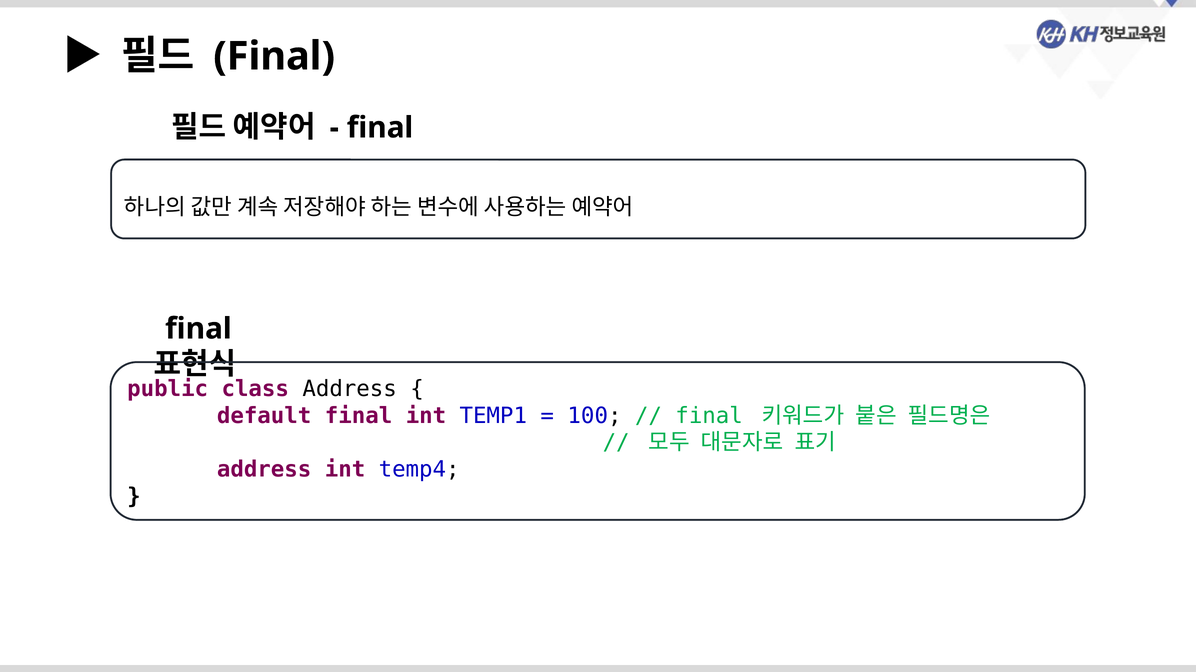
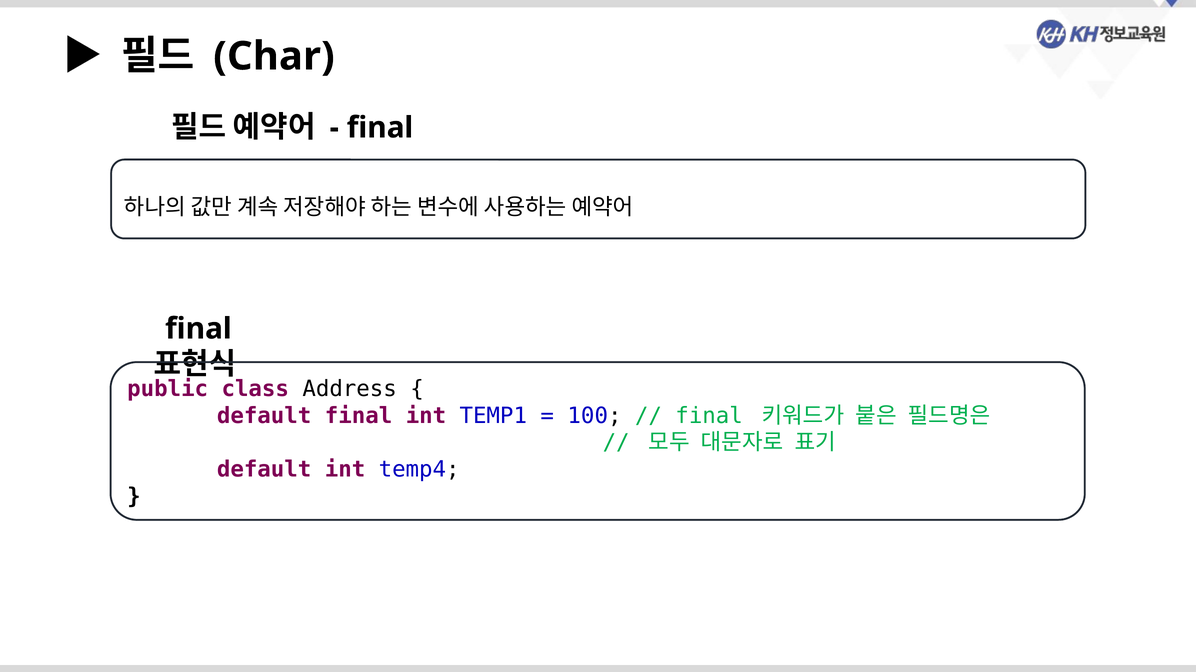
Final at (274, 56): Final -> Char
address at (264, 470): address -> default
